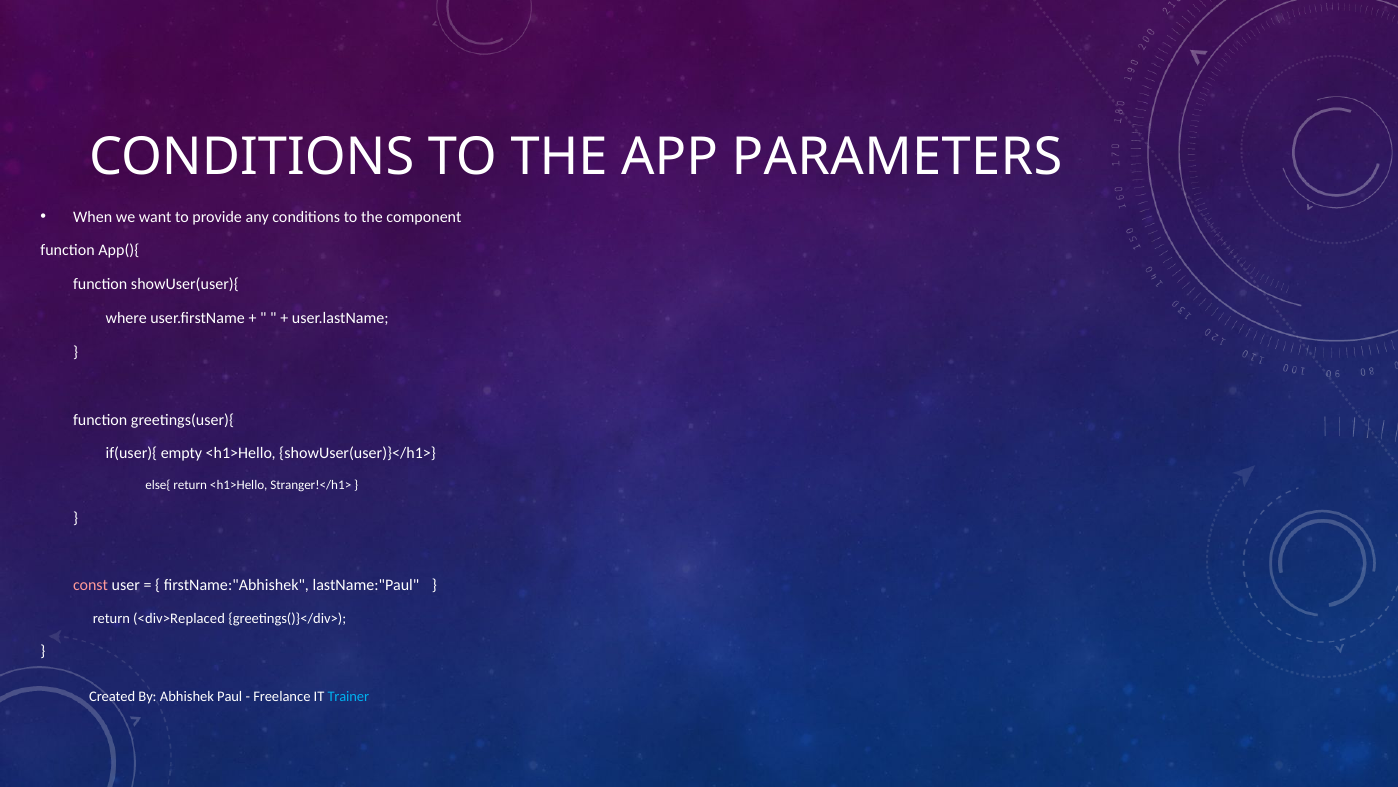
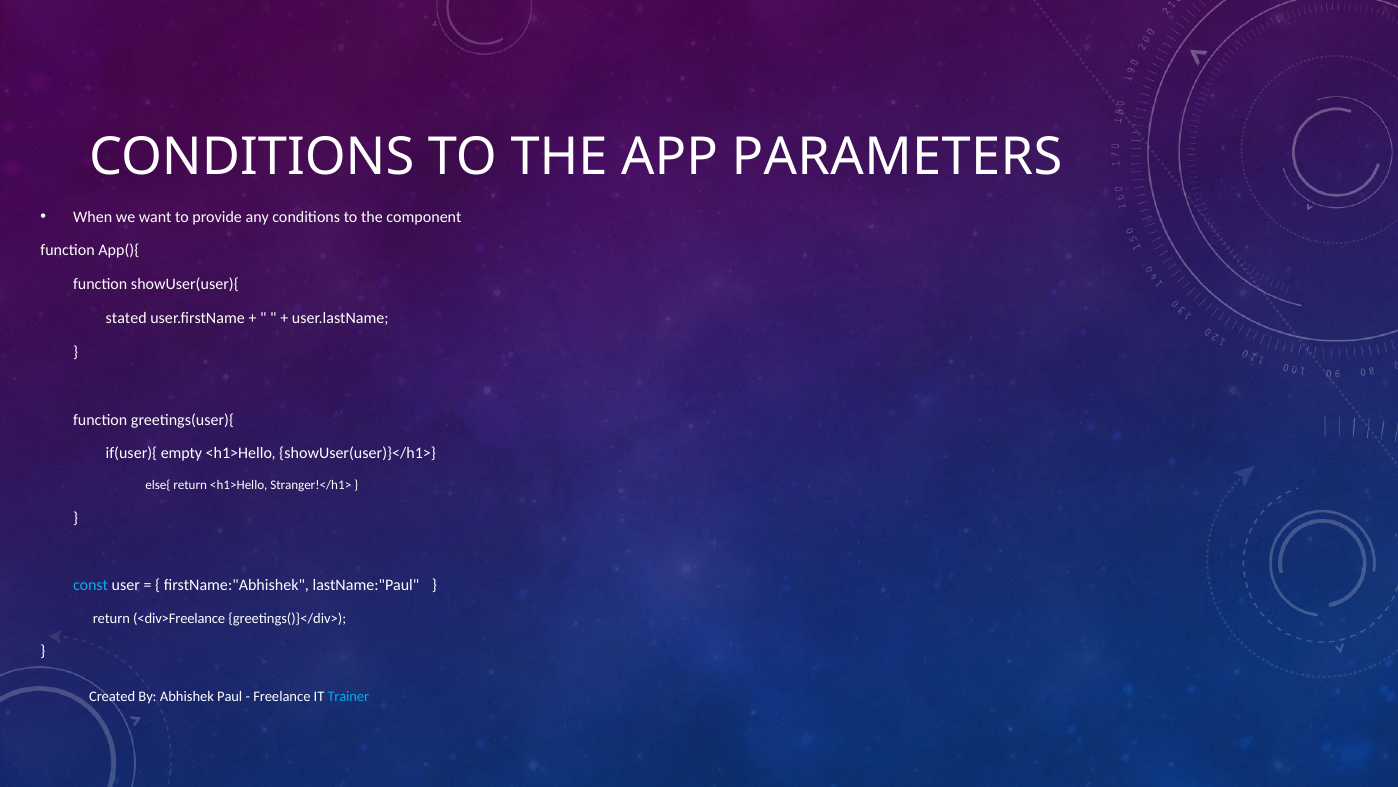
where: where -> stated
const colour: pink -> light blue
<div>Replaced: <div>Replaced -> <div>Freelance
